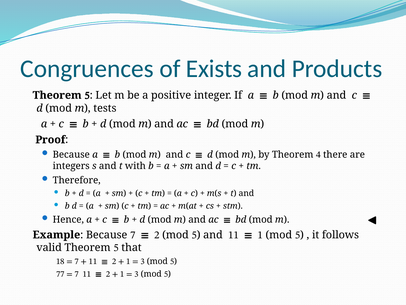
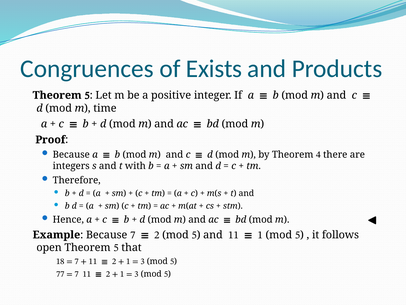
tests: tests -> time
valid: valid -> open
